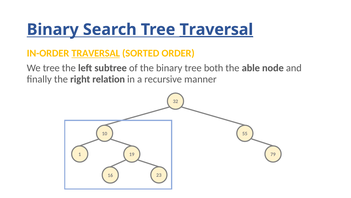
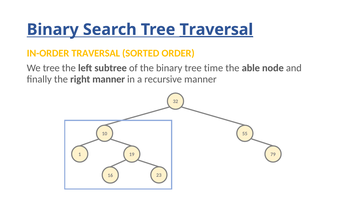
TRAVERSAL at (96, 53) underline: present -> none
both: both -> time
right relation: relation -> manner
